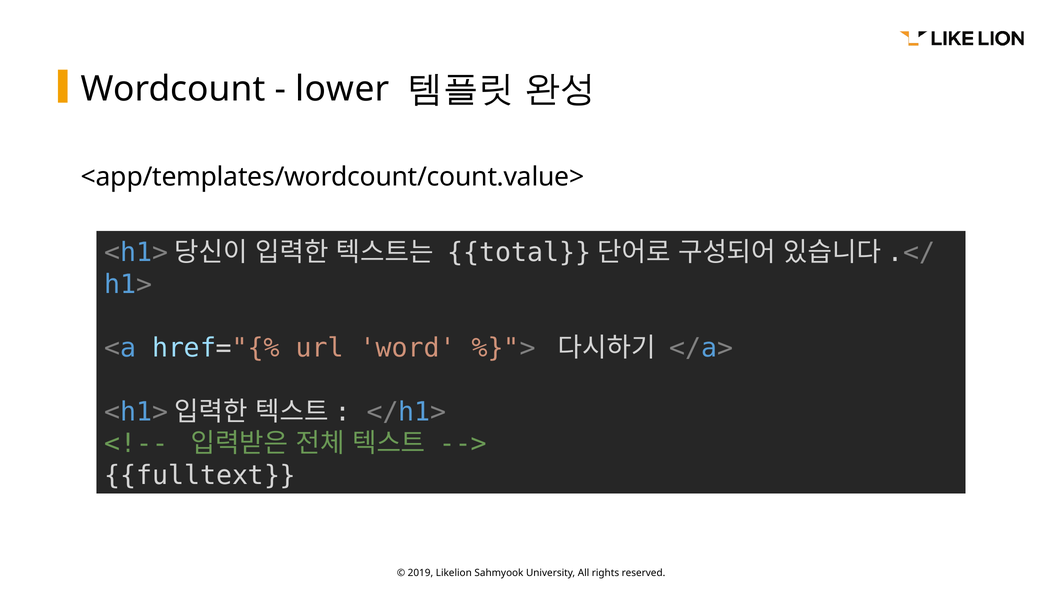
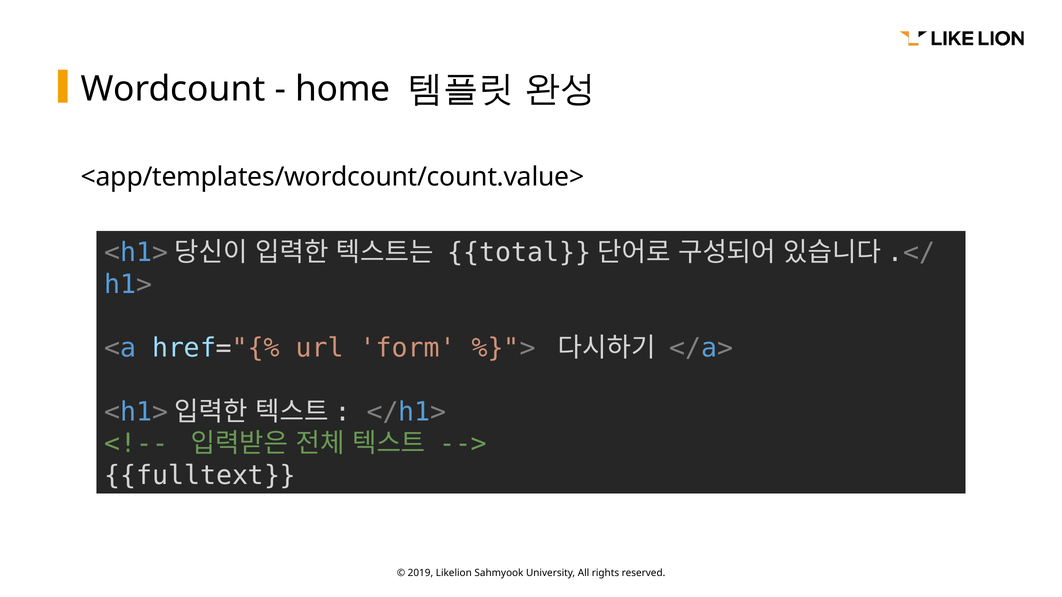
lower: lower -> home
word: word -> form
